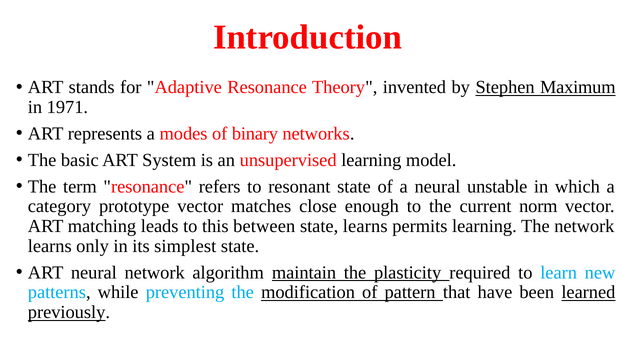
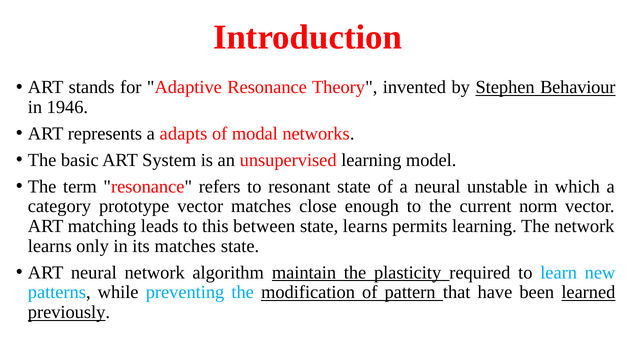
Maximum: Maximum -> Behaviour
1971: 1971 -> 1946
modes: modes -> adapts
binary: binary -> modal
its simplest: simplest -> matches
